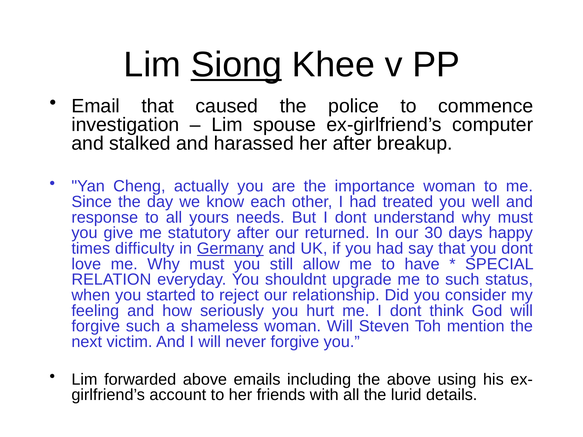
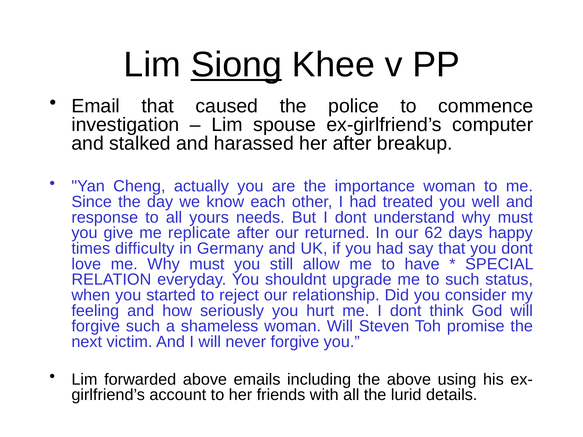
statutory: statutory -> replicate
30: 30 -> 62
Germany underline: present -> none
mention: mention -> promise
